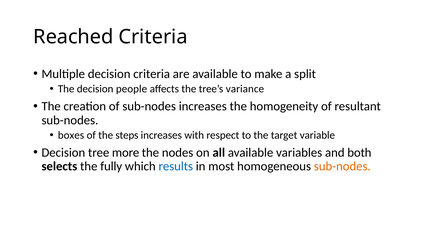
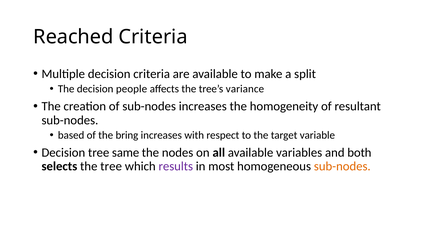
boxes: boxes -> based
steps: steps -> bring
more: more -> same
the fully: fully -> tree
results colour: blue -> purple
